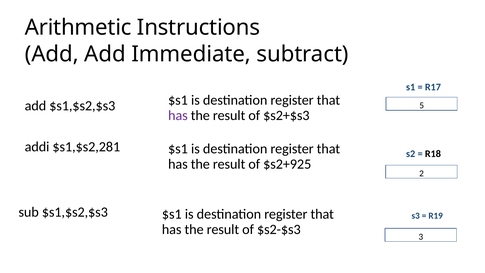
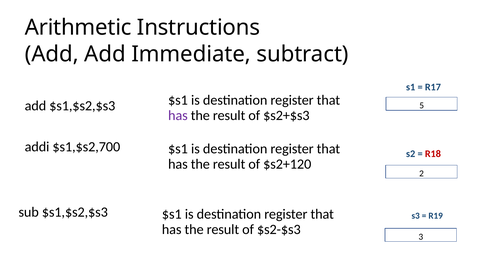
$s1,$s2,281: $s1,$s2,281 -> $s1,$s2,700
R18 colour: black -> red
$s2+925: $s2+925 -> $s2+120
